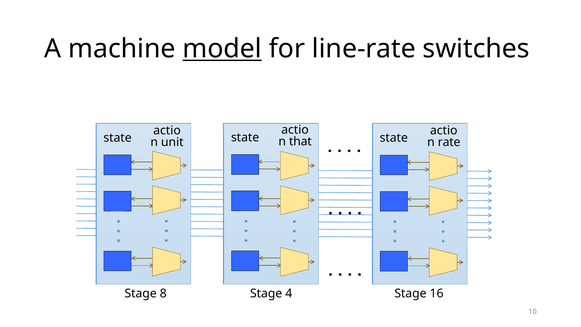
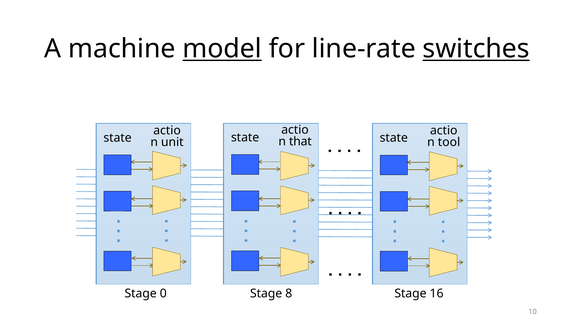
switches underline: none -> present
rate: rate -> tool
8: 8 -> 0
4: 4 -> 8
